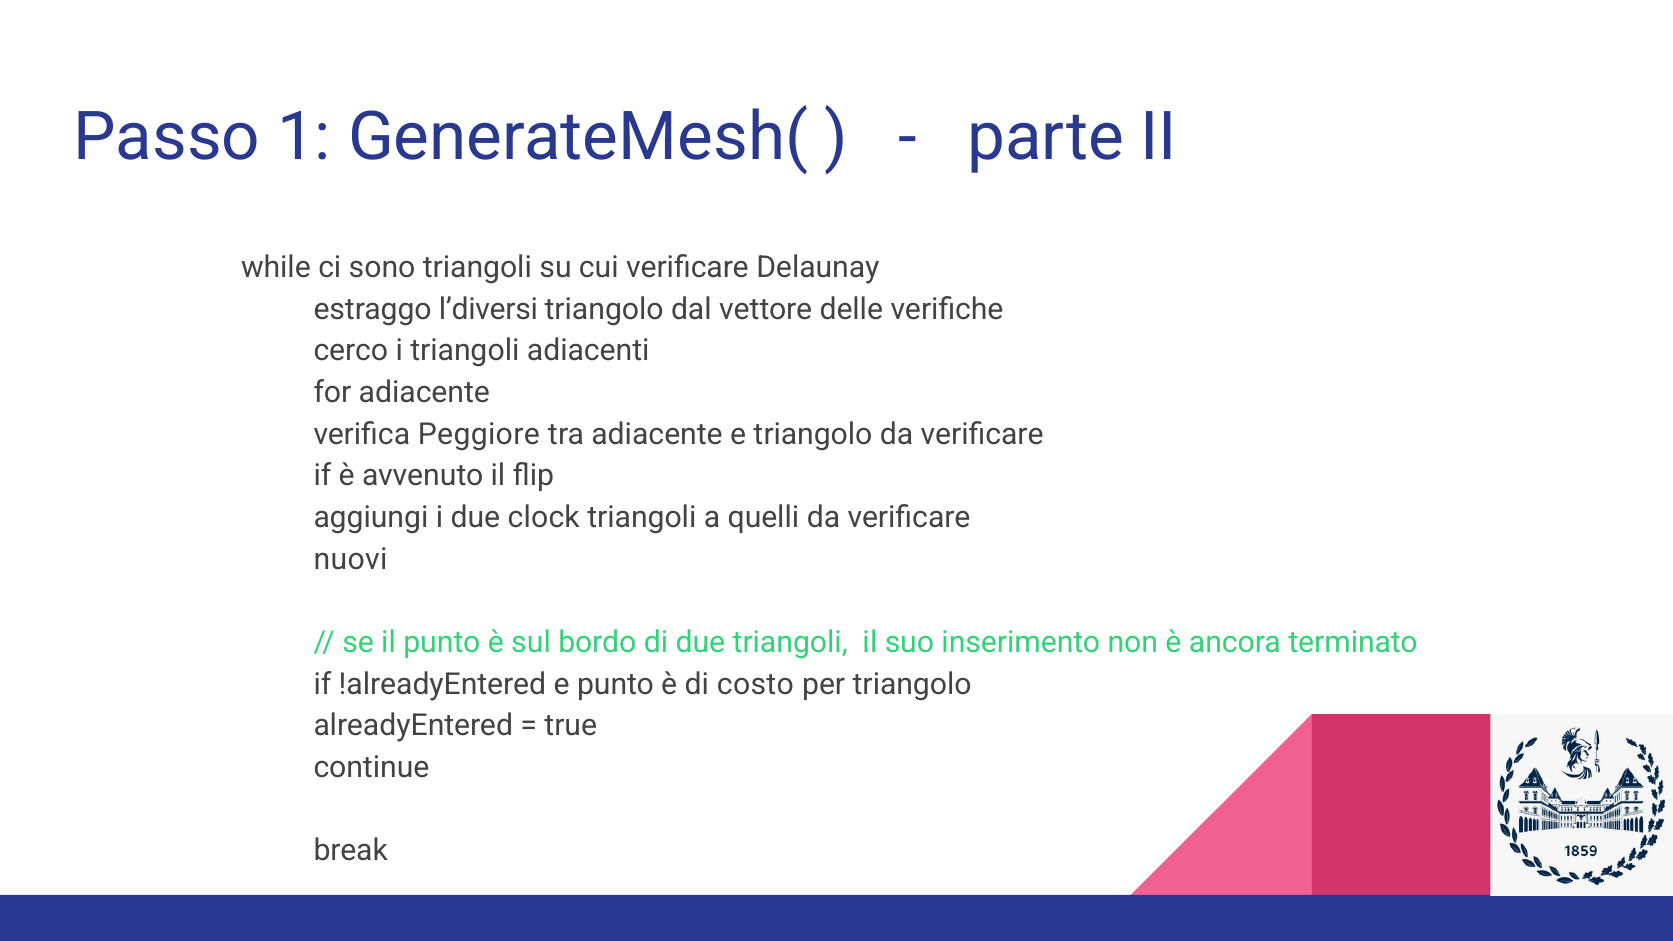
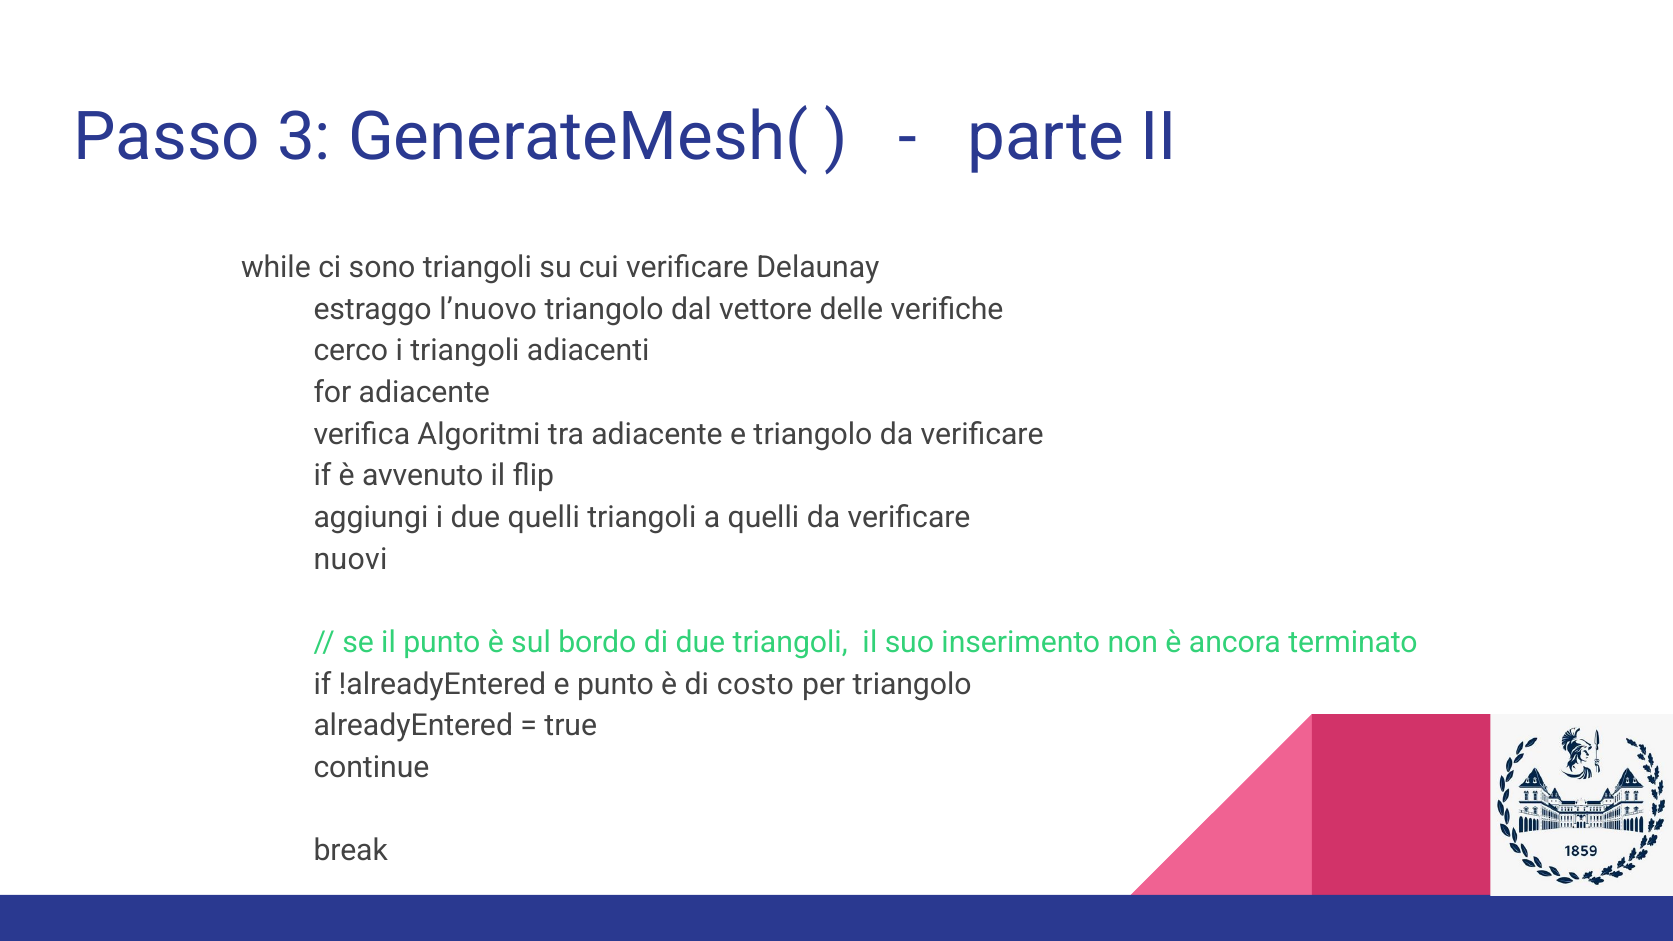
1: 1 -> 3
l’diversi: l’diversi -> l’nuovo
Peggiore: Peggiore -> Algoritmi
due clock: clock -> quelli
